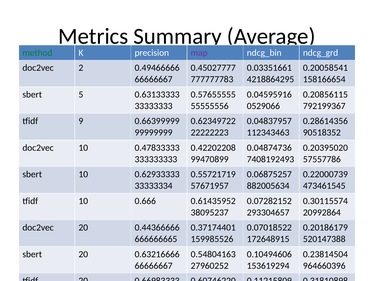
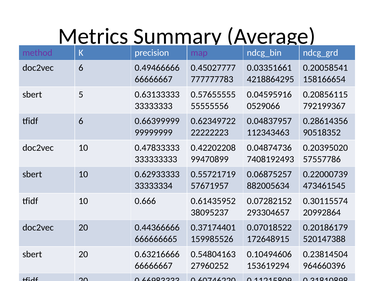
method colour: green -> purple
doc2vec 2: 2 -> 6
tfidf 9: 9 -> 6
